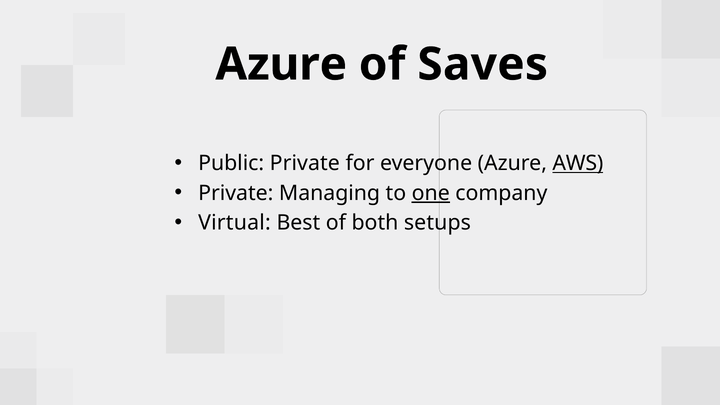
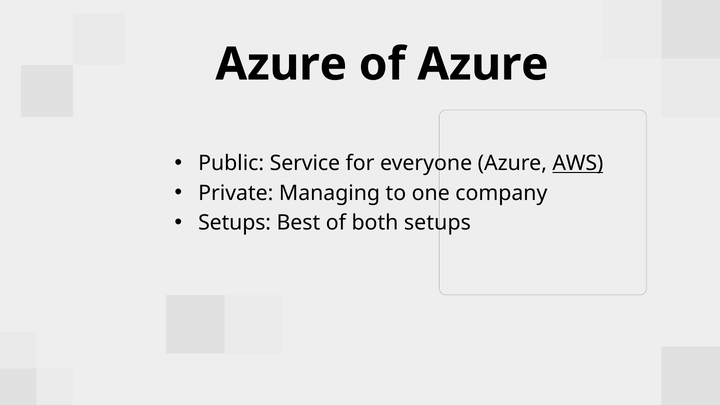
of Saves: Saves -> Azure
Public Private: Private -> Service
one underline: present -> none
Virtual at (234, 223): Virtual -> Setups
